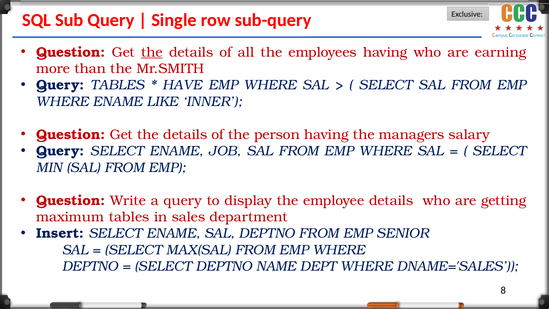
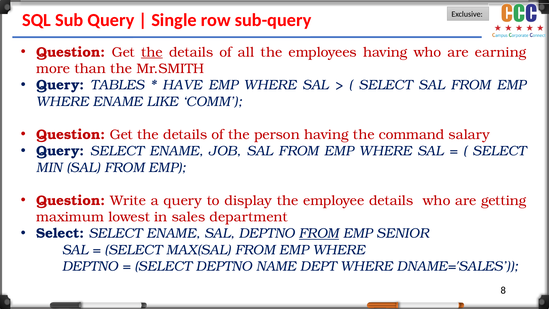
INNER: INNER -> COMM
managers: managers -> command
maximum tables: tables -> lowest
Insert at (60, 233): Insert -> Select
FROM at (319, 233) underline: none -> present
